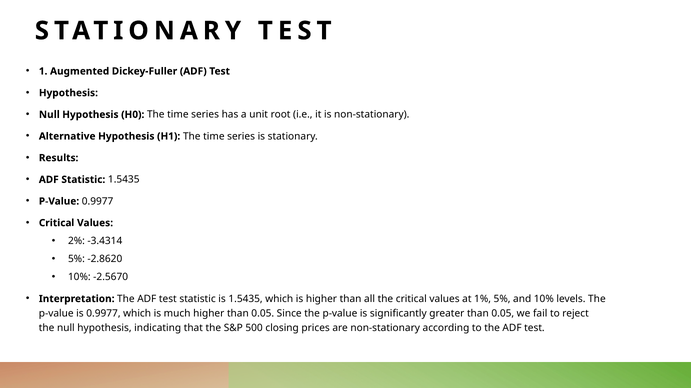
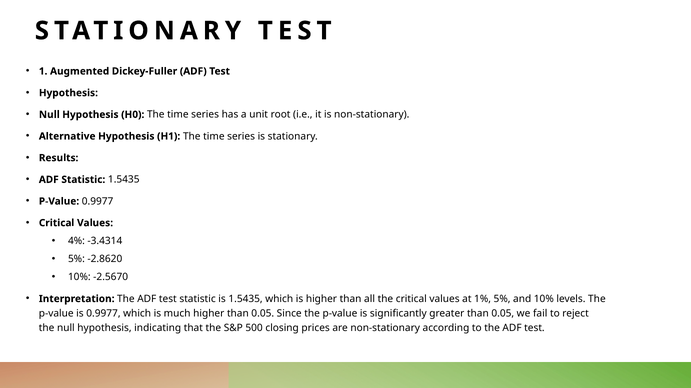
2%: 2% -> 4%
